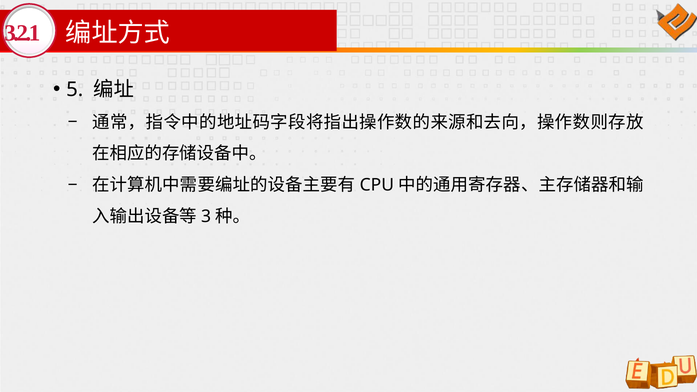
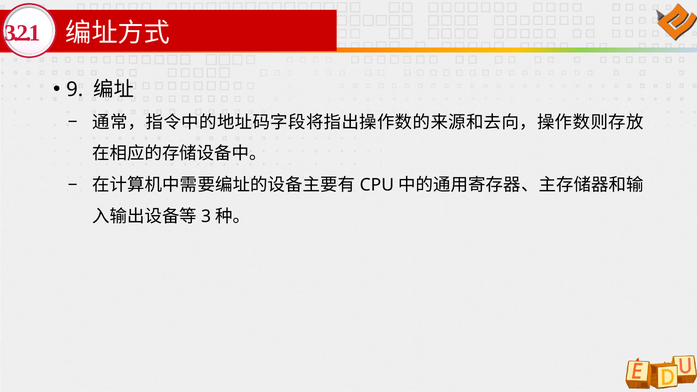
5: 5 -> 9
